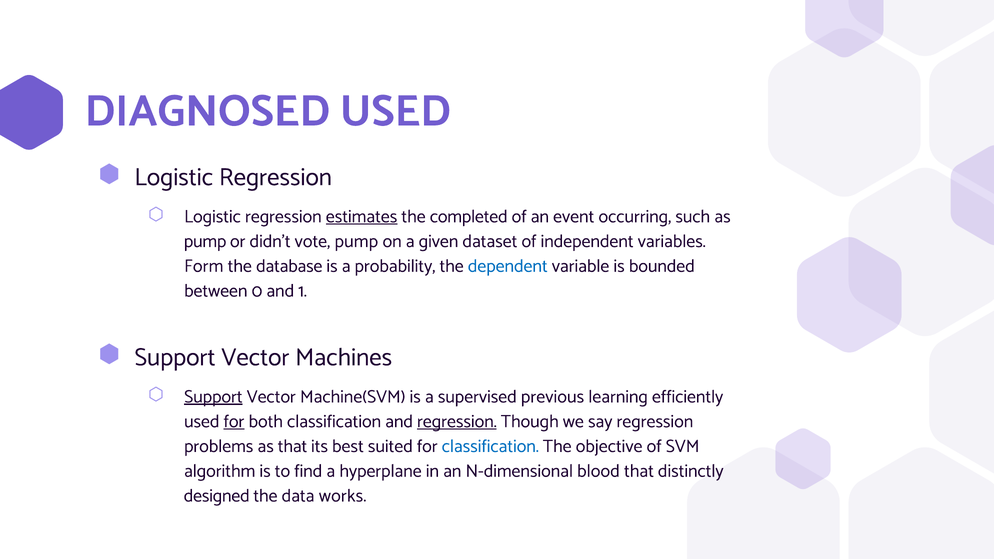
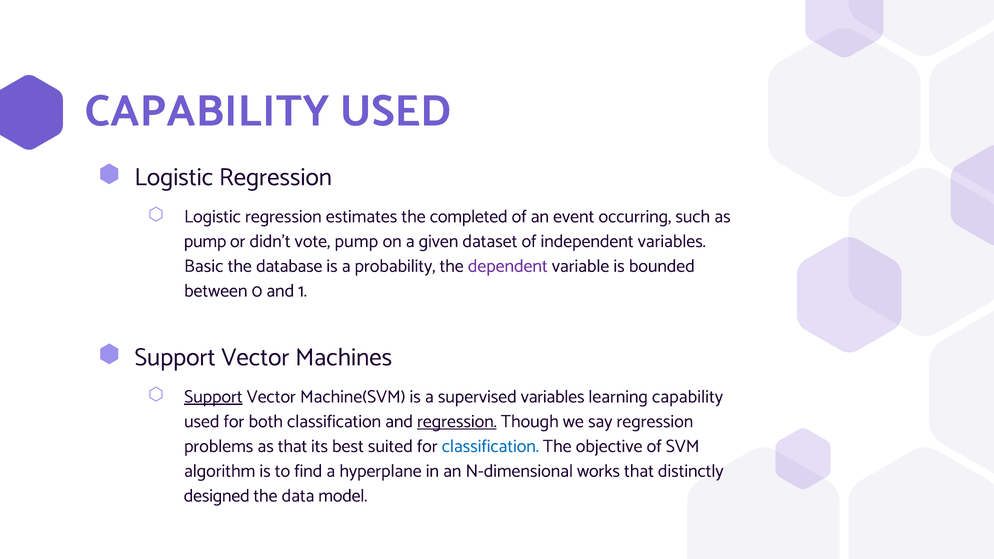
DIAGNOSED at (207, 111): DIAGNOSED -> CAPABILITY
estimates underline: present -> none
Form: Form -> Basic
dependent colour: blue -> purple
supervised previous: previous -> variables
learning efficiently: efficiently -> capability
for at (234, 421) underline: present -> none
blood: blood -> works
works: works -> model
